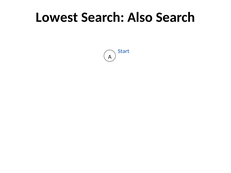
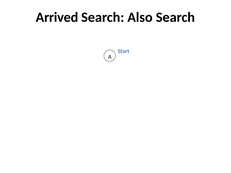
Lowest: Lowest -> Arrived
